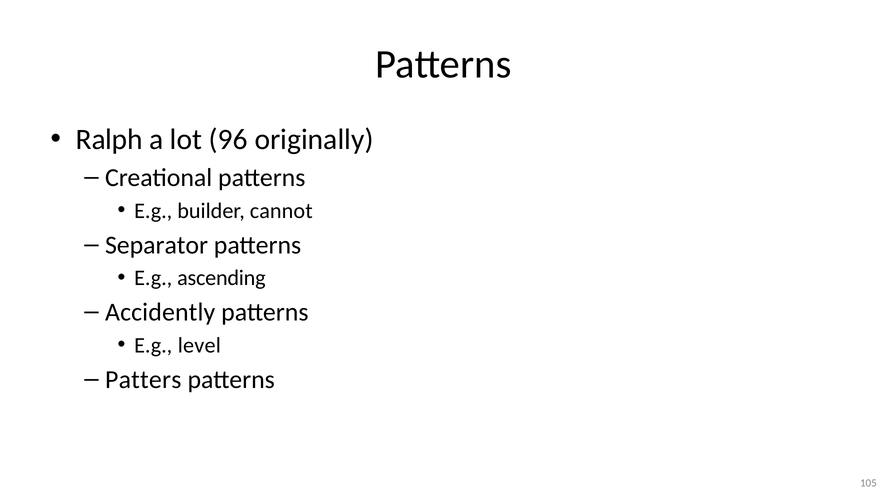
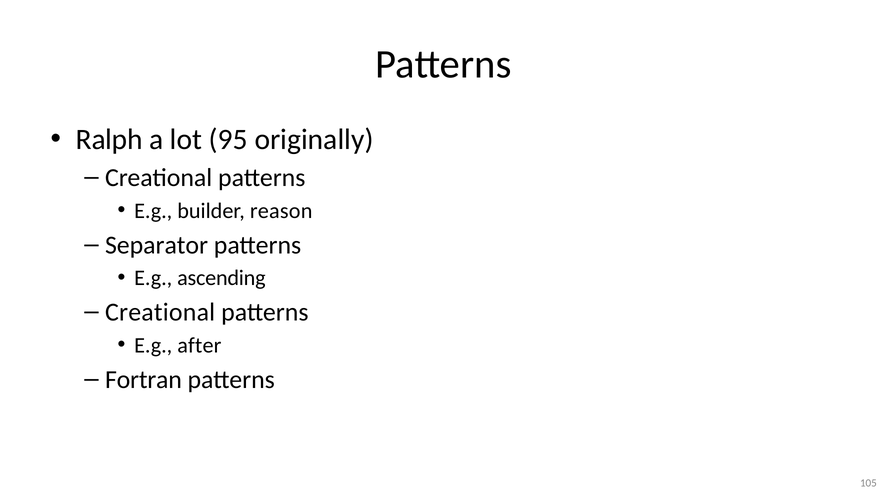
96: 96 -> 95
cannot: cannot -> reason
Accidently at (160, 312): Accidently -> Creational
level: level -> after
Patters: Patters -> Fortran
